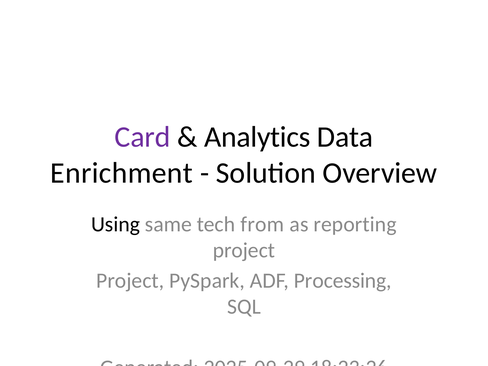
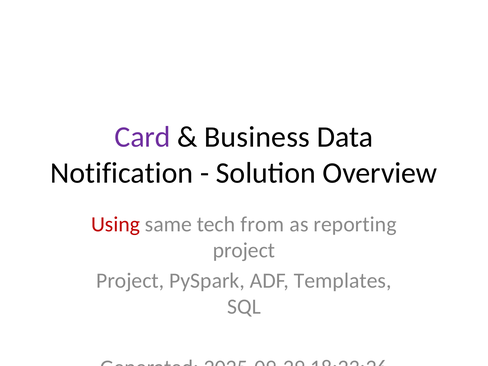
Analytics: Analytics -> Business
Enrichment: Enrichment -> Notification
Using colour: black -> red
Processing: Processing -> Templates
